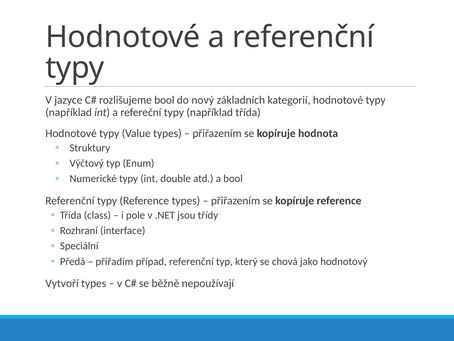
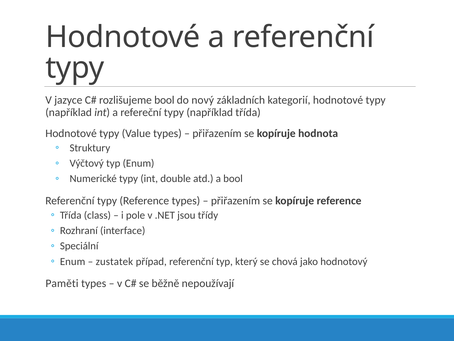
Předá at (73, 261): Předá -> Enum
přiřadím: přiřadím -> zustatek
Vytvoří: Vytvoří -> Paměti
